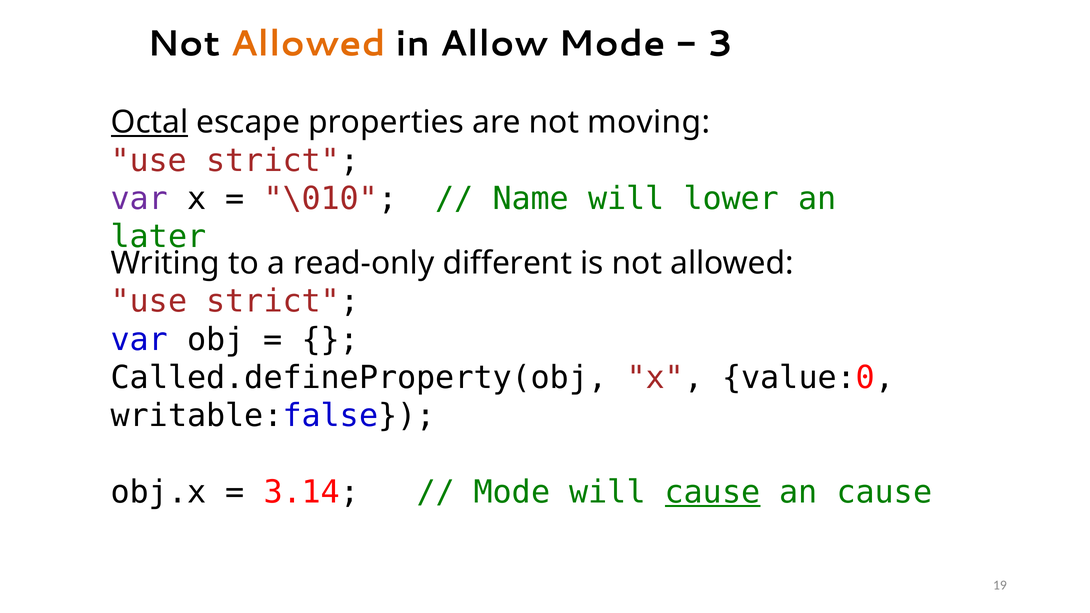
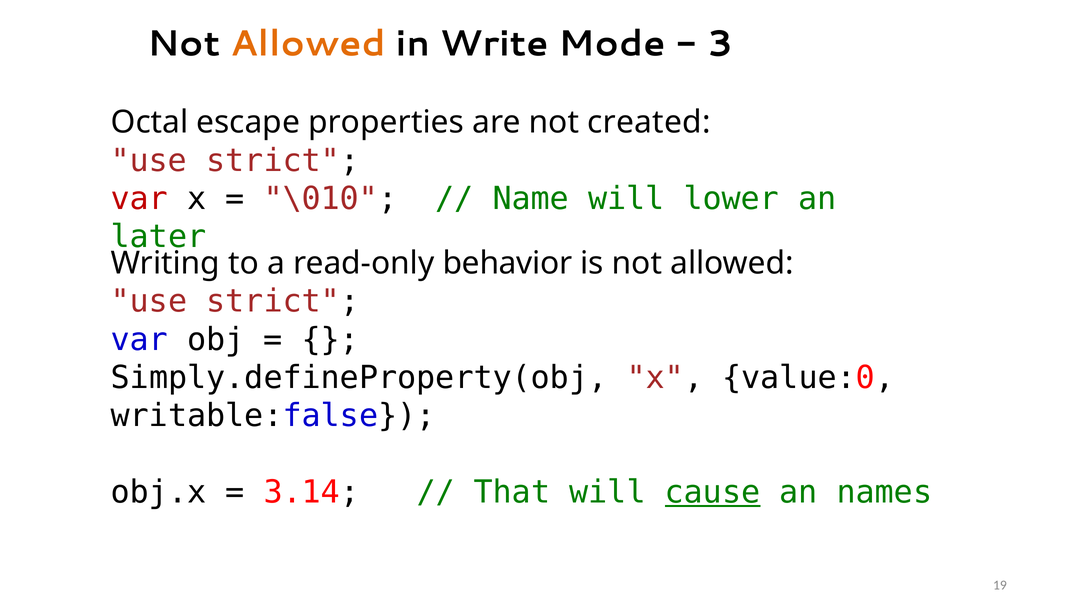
Allow: Allow -> Write
Octal underline: present -> none
moving: moving -> created
var at (139, 199) colour: purple -> red
different: different -> behavior
Called.defineProperty(obj: Called.defineProperty(obj -> Simply.defineProperty(obj
Mode at (512, 492): Mode -> That
an cause: cause -> names
